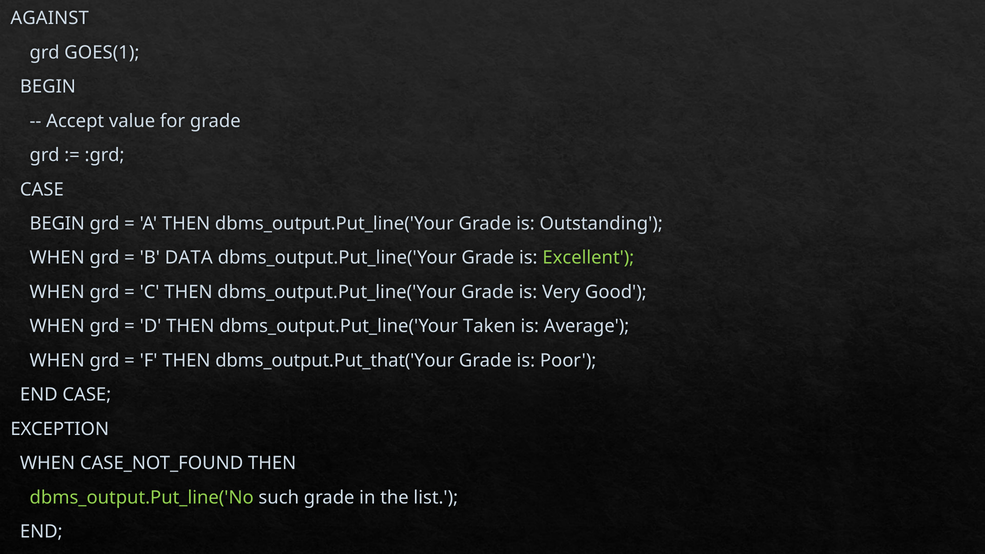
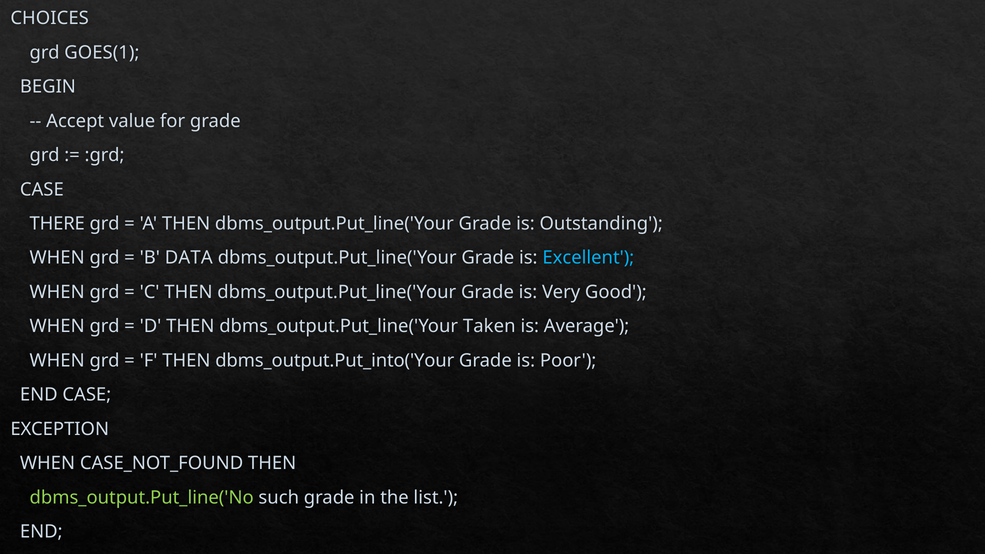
AGAINST: AGAINST -> CHOICES
BEGIN at (57, 224): BEGIN -> THERE
Excellent colour: light green -> light blue
dbms_output.Put_that('Your: dbms_output.Put_that('Your -> dbms_output.Put_into('Your
